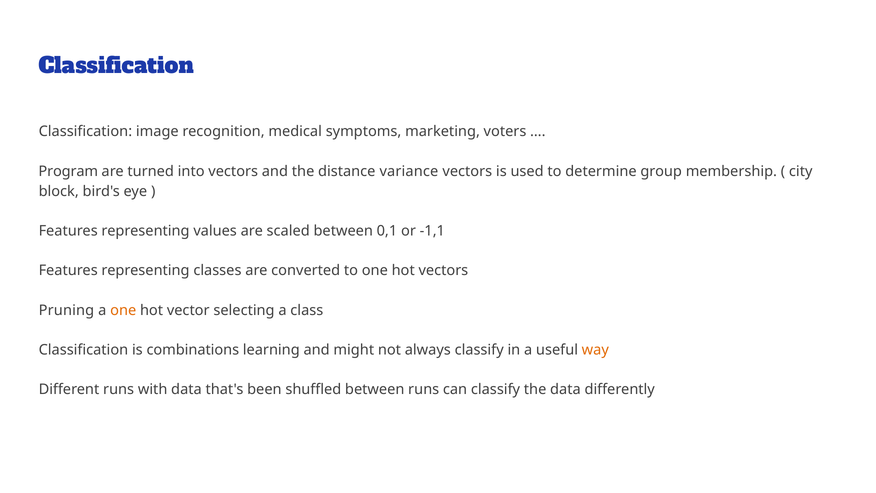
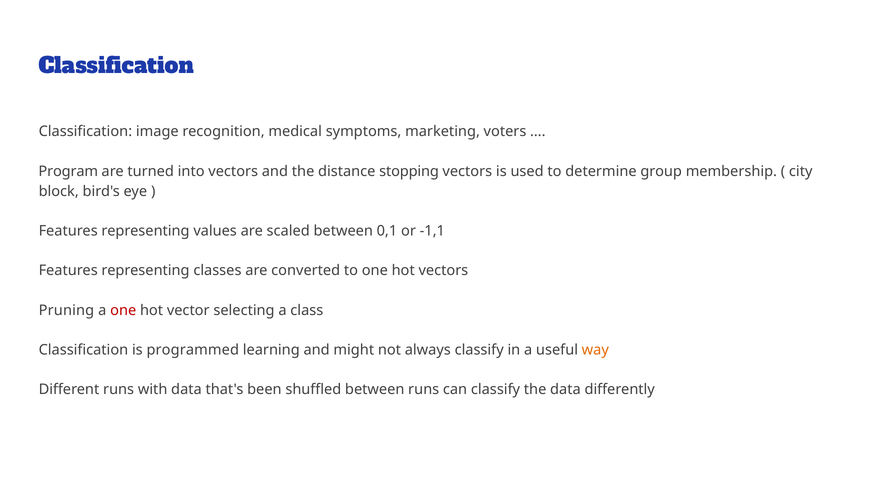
variance: variance -> stopping
one at (123, 310) colour: orange -> red
combinations: combinations -> programmed
